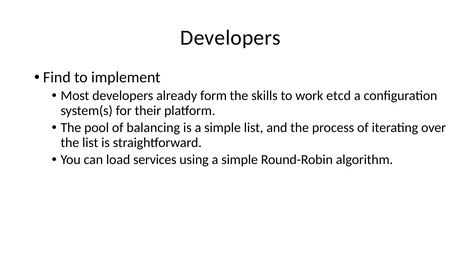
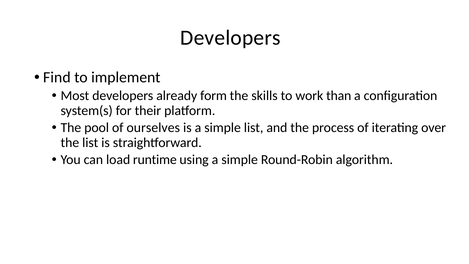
etcd: etcd -> than
balancing: balancing -> ourselves
services: services -> runtime
